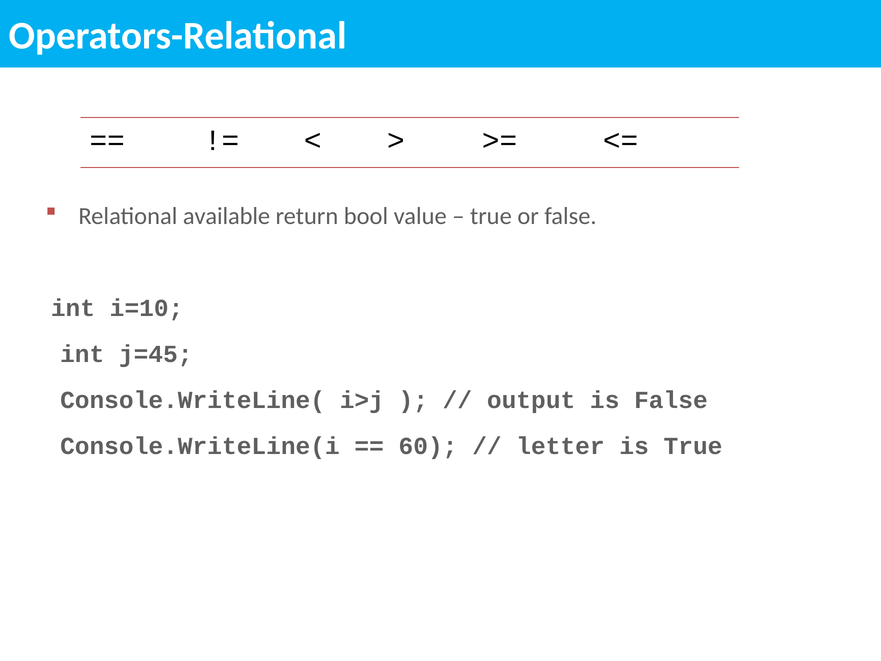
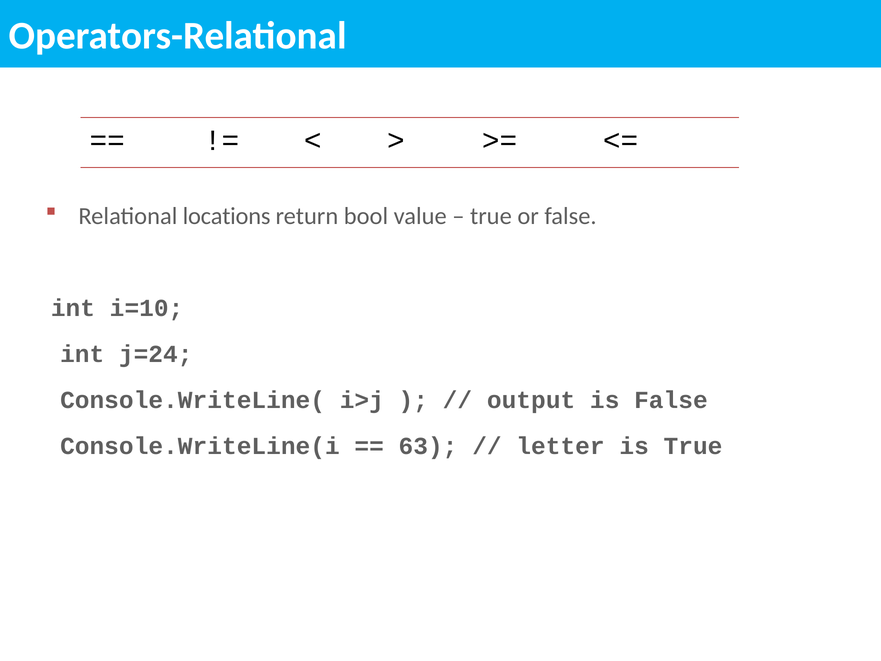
available: available -> locations
j=45: j=45 -> j=24
60: 60 -> 63
